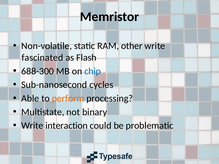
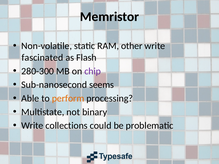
688-300: 688-300 -> 280-300
chip colour: blue -> purple
cycles: cycles -> seems
interaction: interaction -> collections
